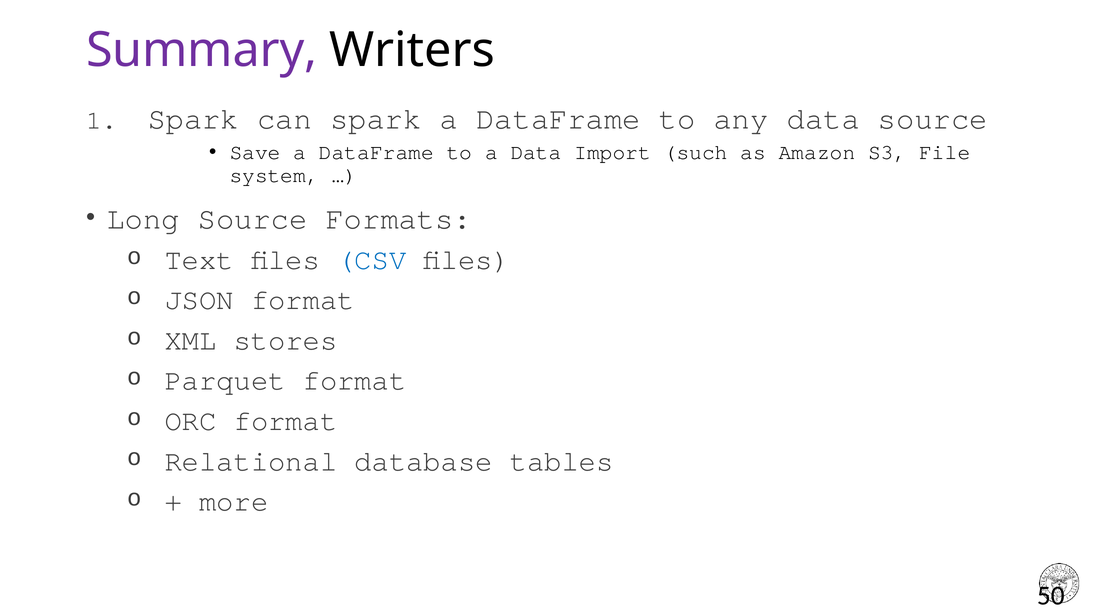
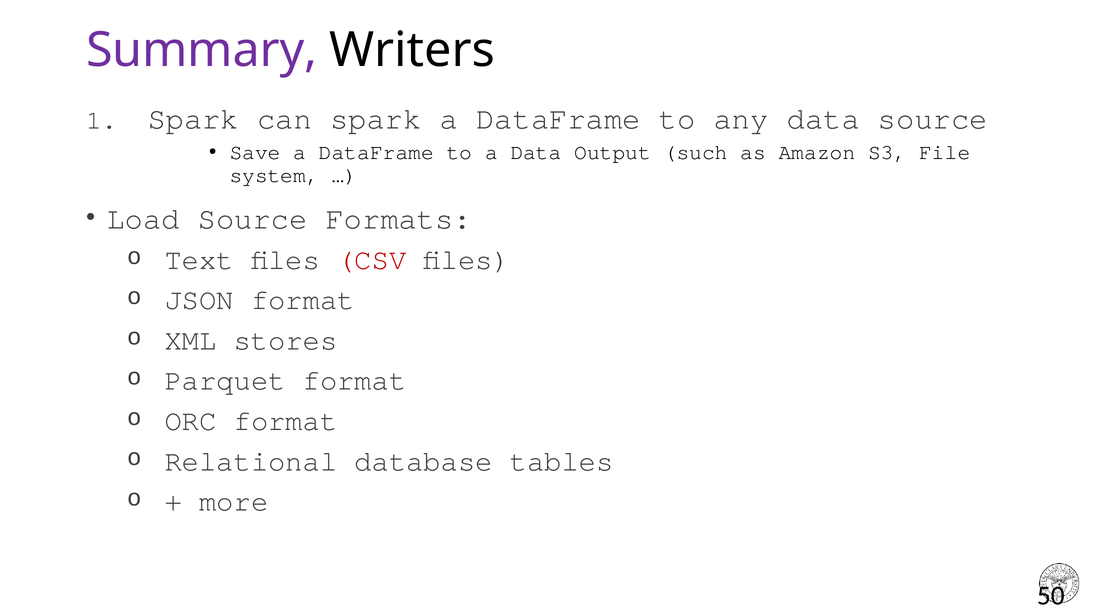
Import: Import -> Output
Long: Long -> Load
CSV colour: blue -> red
